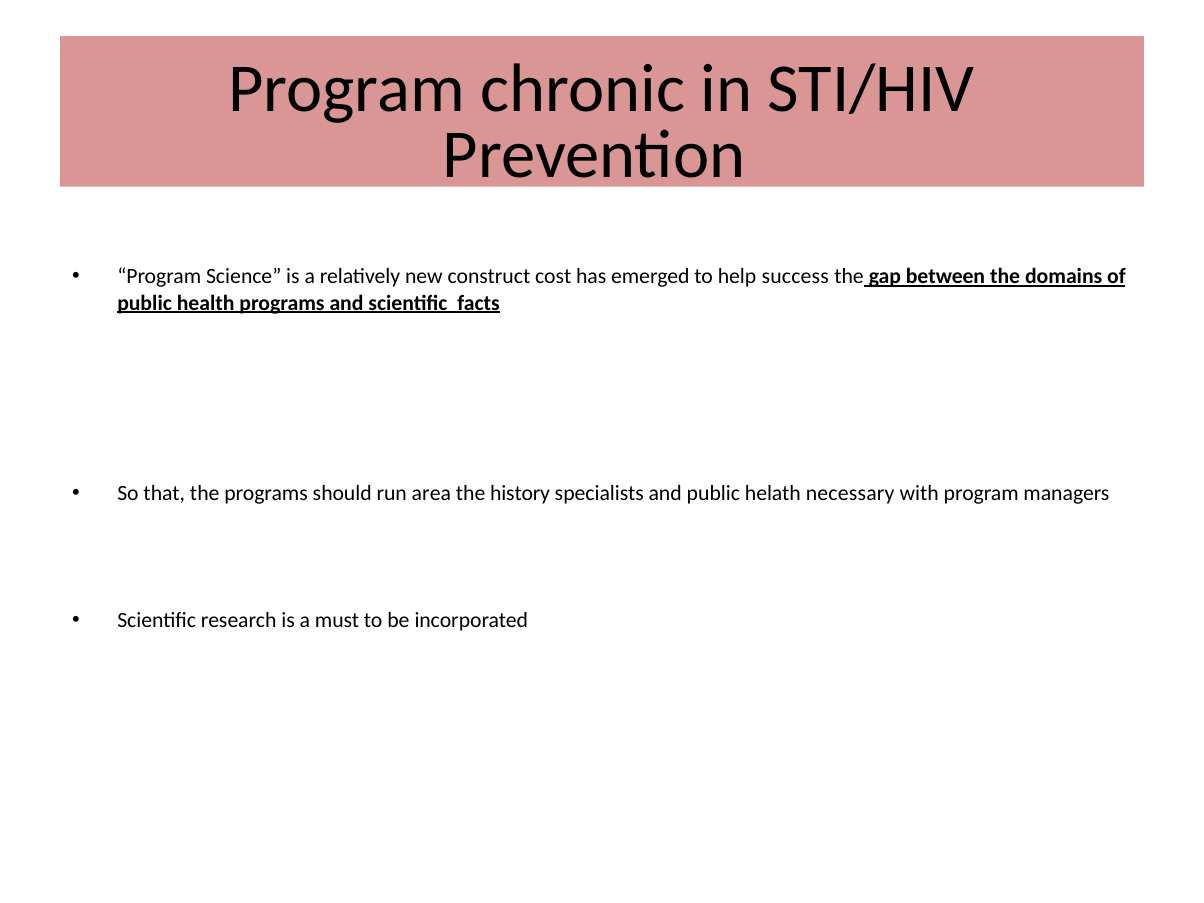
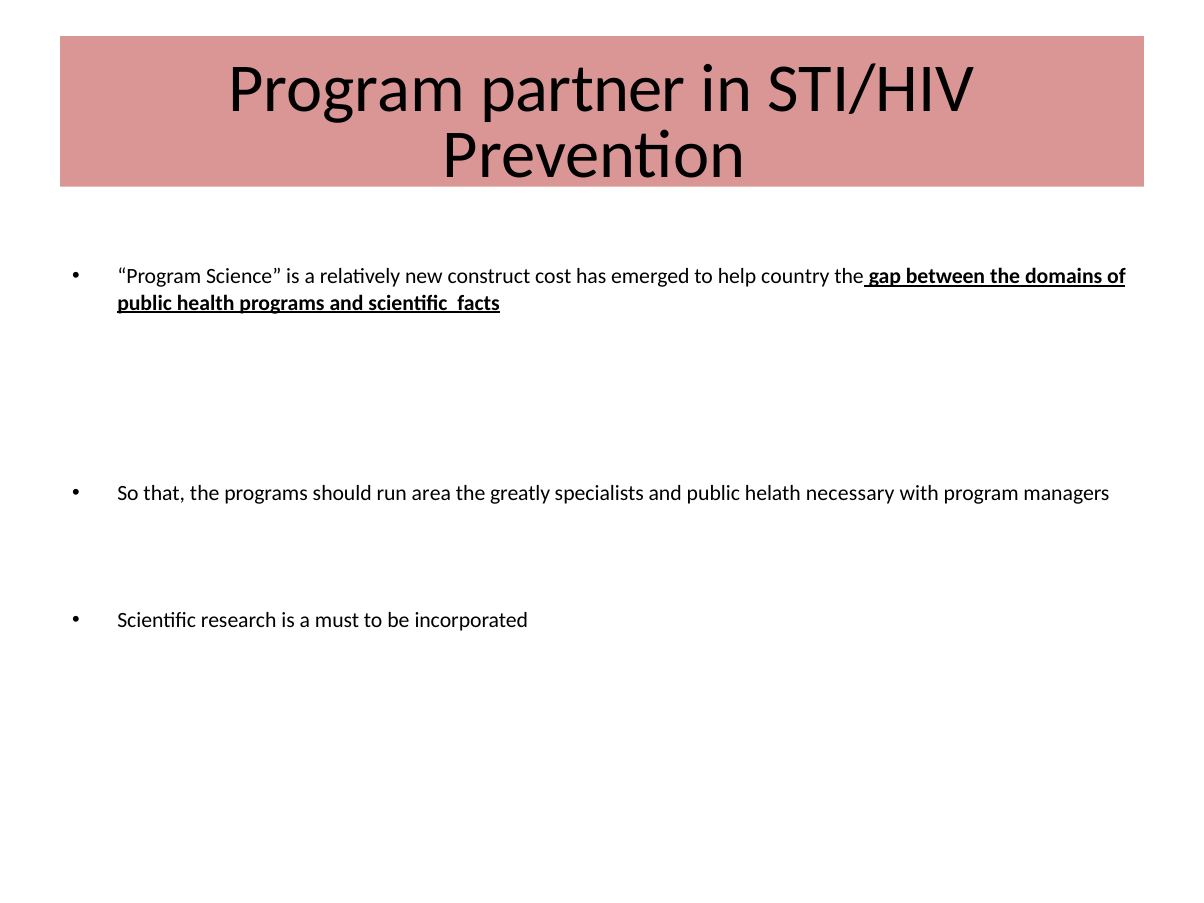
chronic: chronic -> partner
success: success -> country
history: history -> greatly
